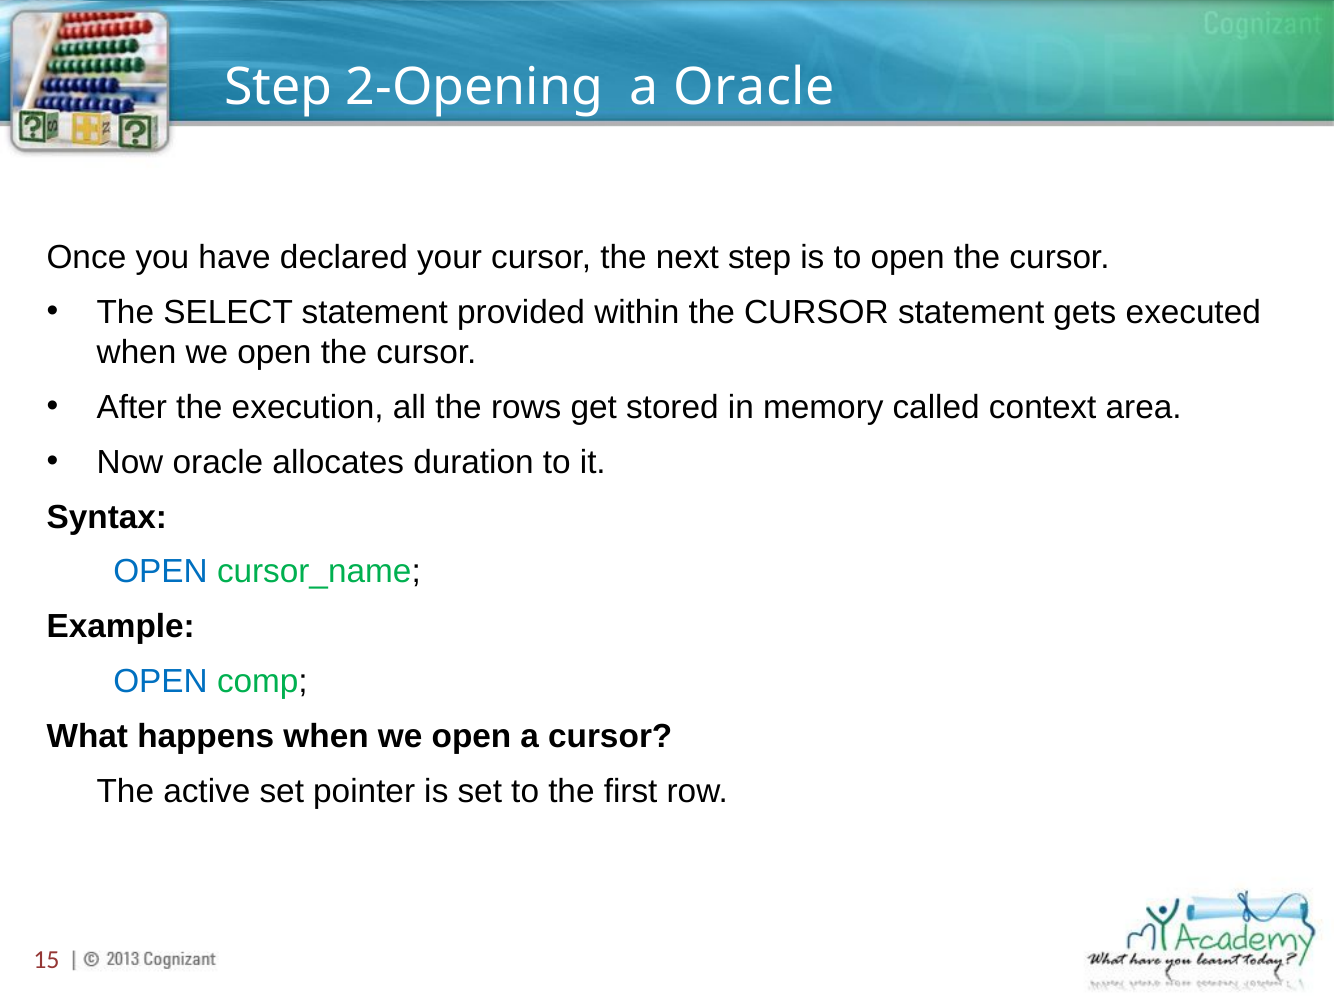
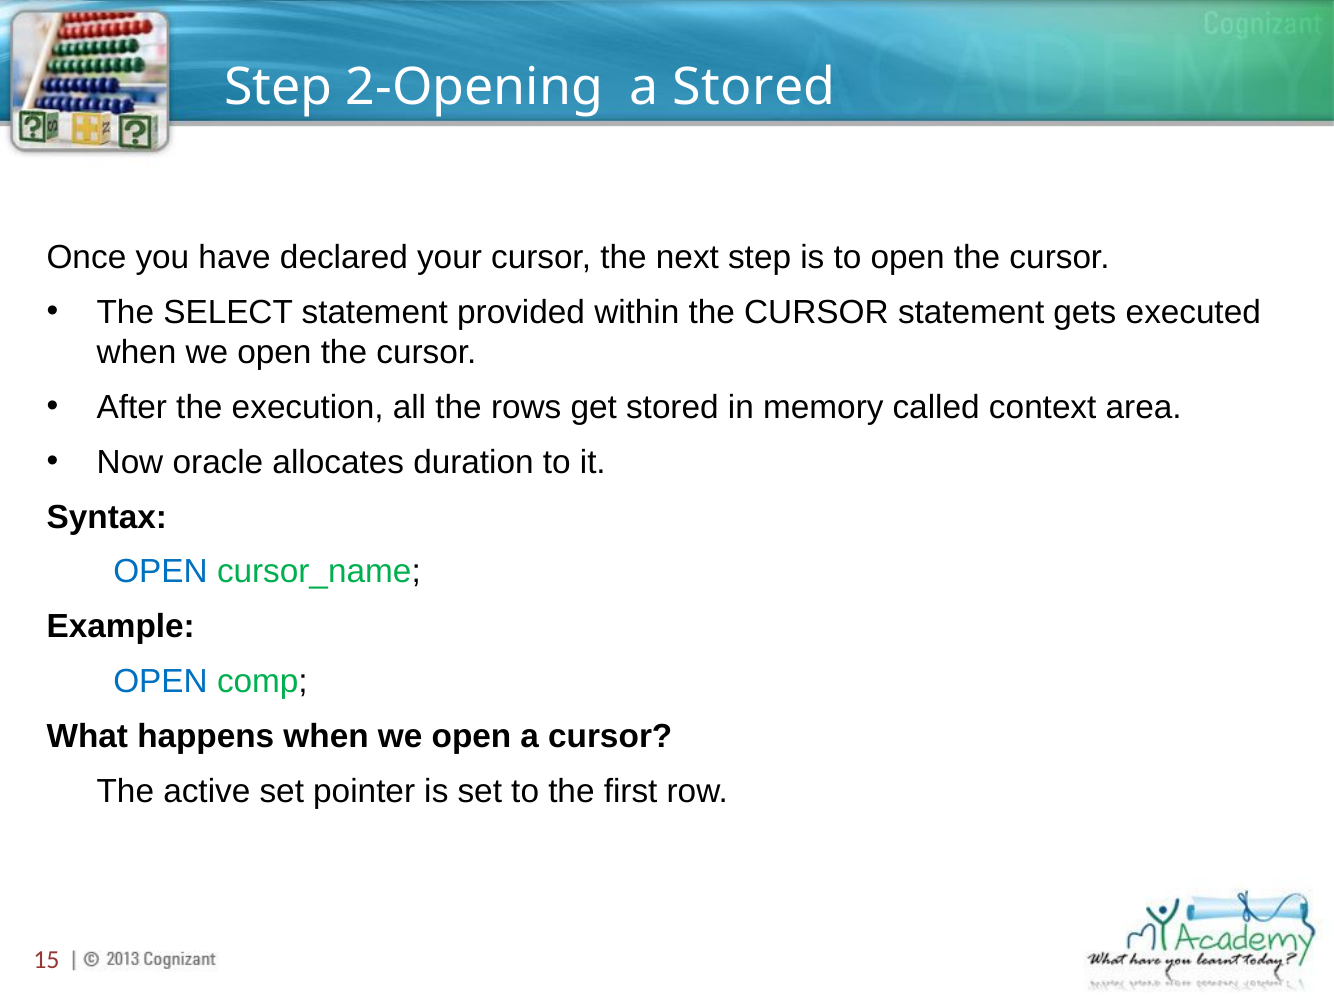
a Oracle: Oracle -> Stored
